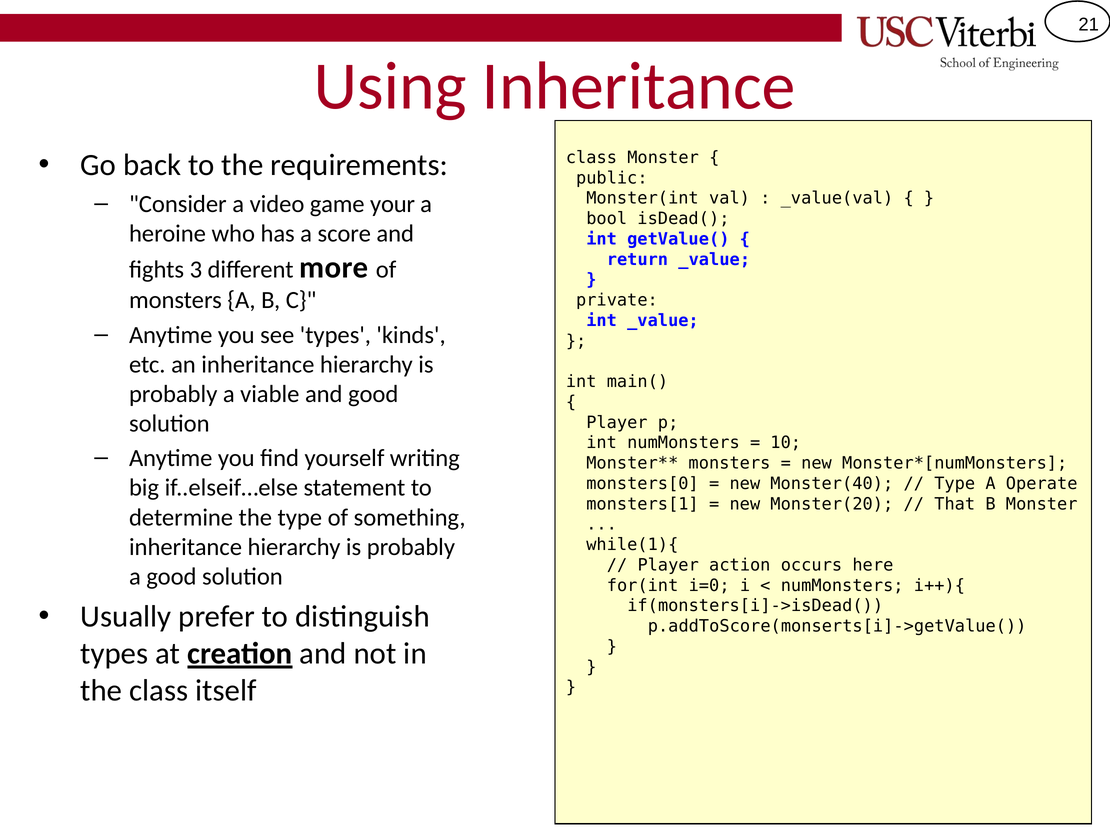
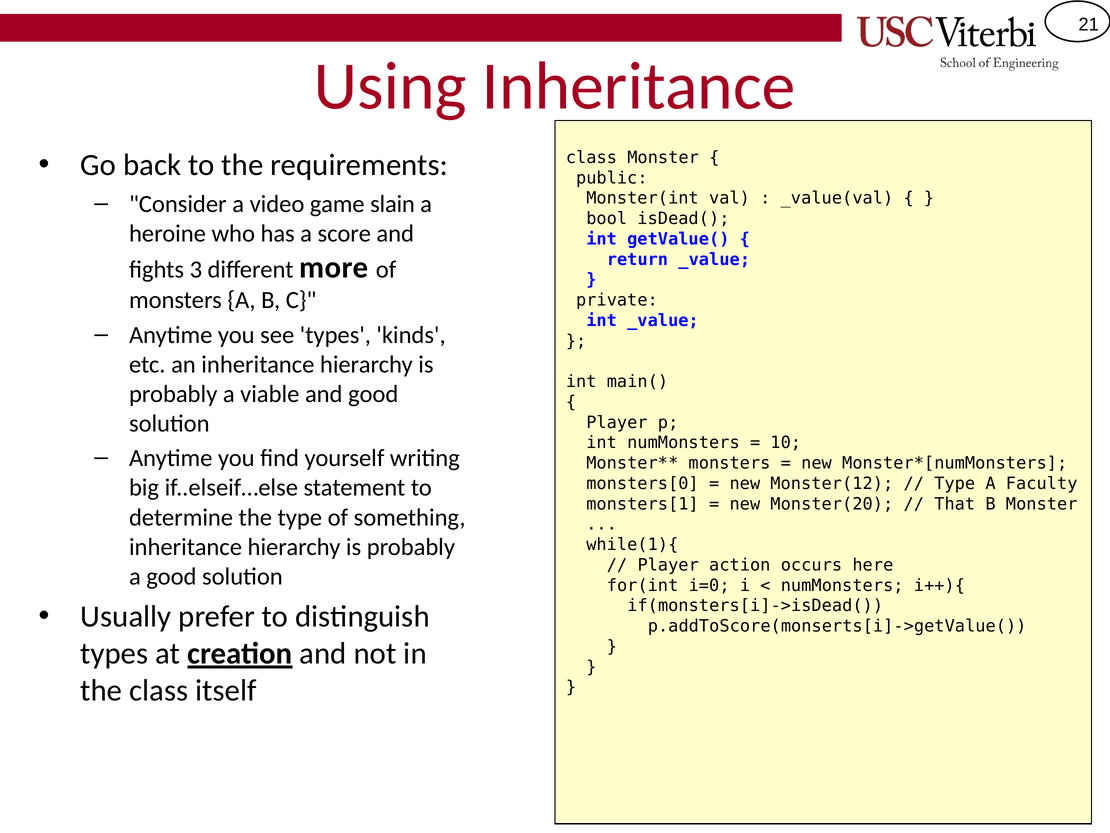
your: your -> slain
Monster(40: Monster(40 -> Monster(12
Operate: Operate -> Faculty
